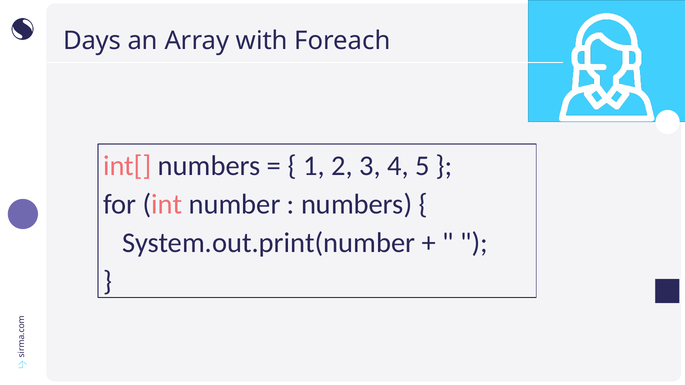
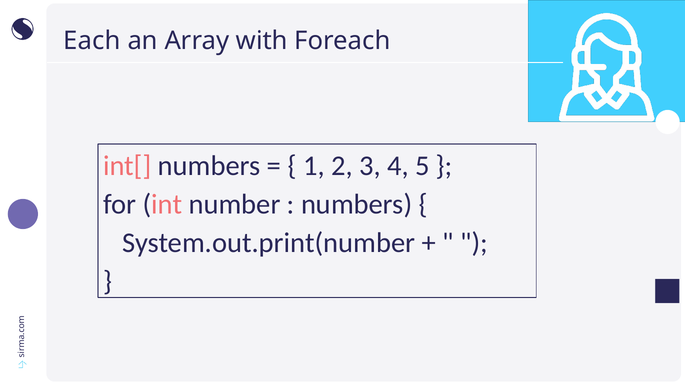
Days: Days -> Each
